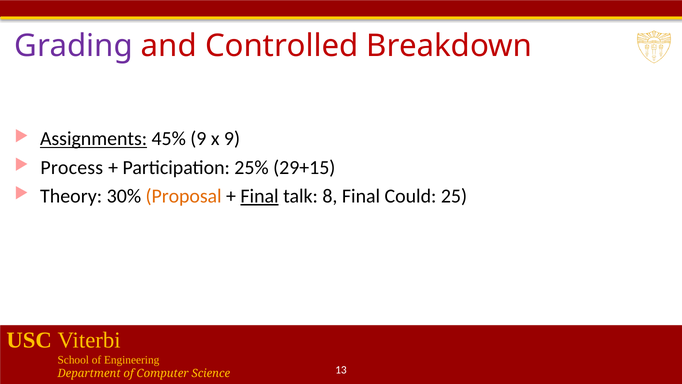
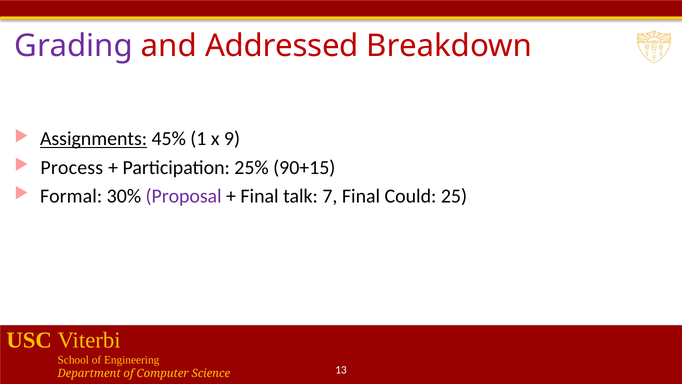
Controlled: Controlled -> Addressed
45% 9: 9 -> 1
29+15: 29+15 -> 90+15
Theory: Theory -> Formal
Proposal colour: orange -> purple
Final at (260, 196) underline: present -> none
8: 8 -> 7
